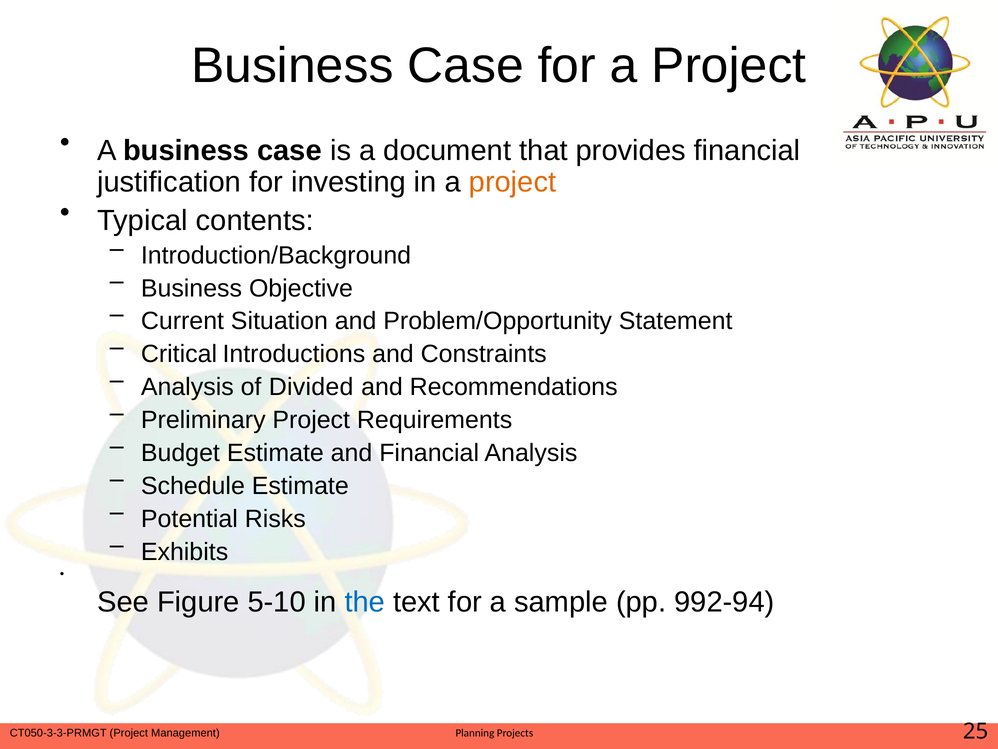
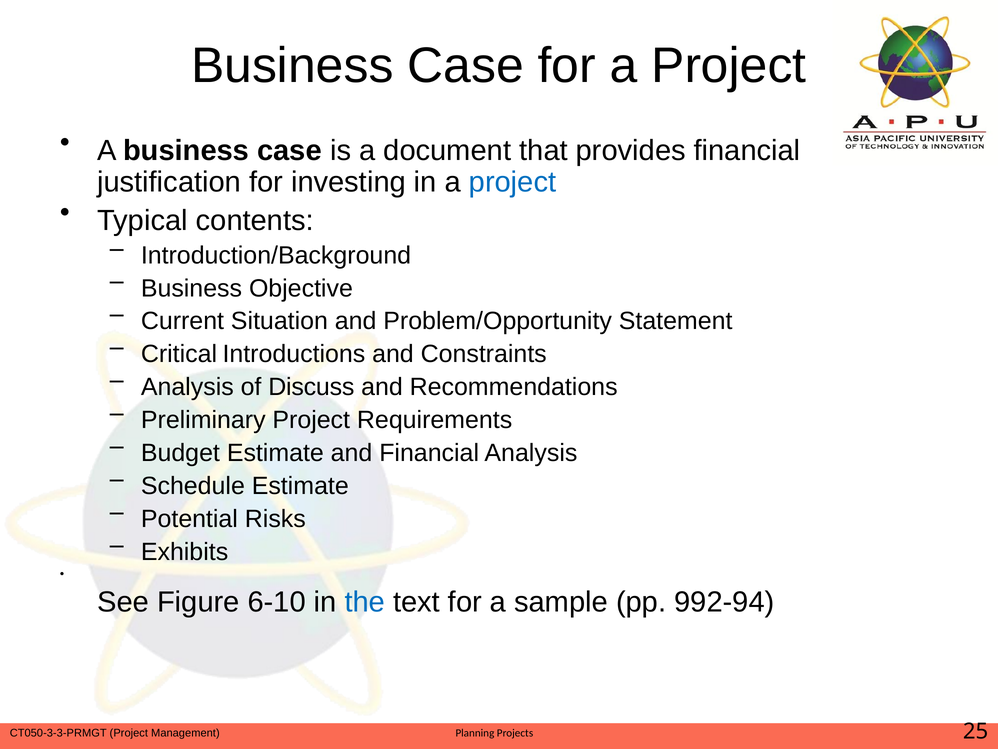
project at (513, 182) colour: orange -> blue
Divided: Divided -> Discuss
5-10: 5-10 -> 6-10
